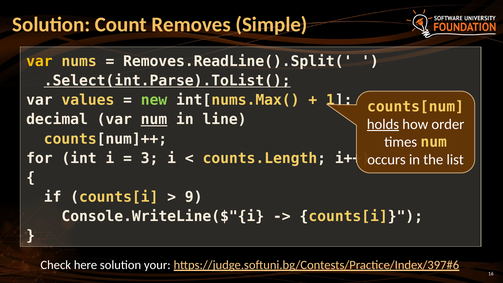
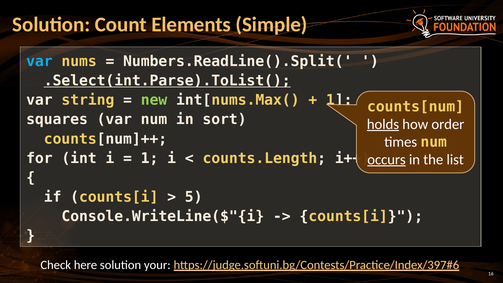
Removes: Removes -> Elements
var at (39, 61) colour: yellow -> light blue
Removes.ReadLine().Split(: Removes.ReadLine().Split( -> Numbers.ReadLine().Split(
values: values -> string
decimal: decimal -> squares
num at (154, 119) underline: present -> none
line: line -> sort
3 at (150, 158): 3 -> 1
occurs underline: none -> present
9: 9 -> 5
